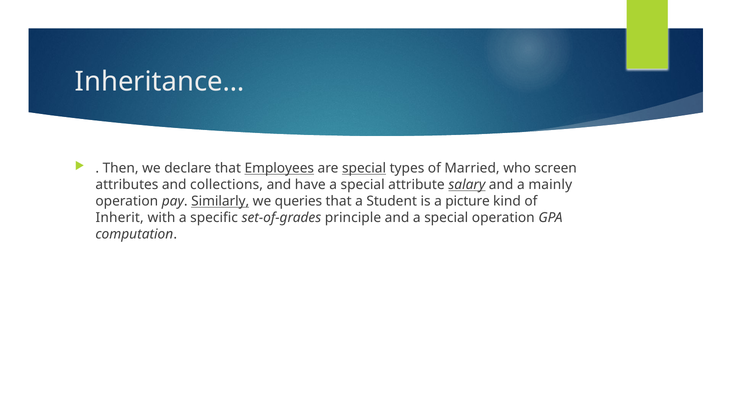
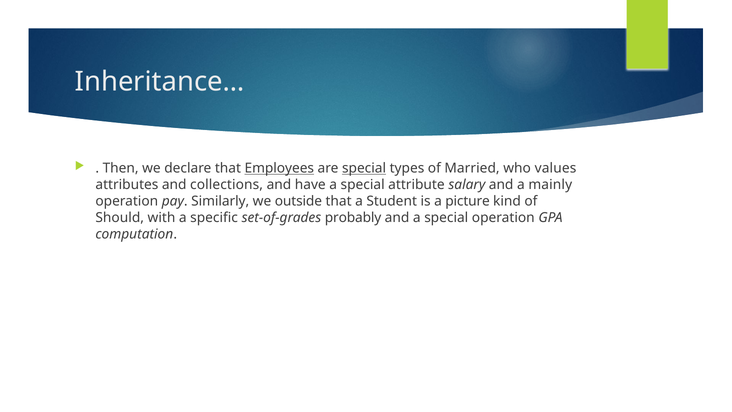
screen: screen -> values
salary underline: present -> none
Similarly underline: present -> none
queries: queries -> outside
Inherit: Inherit -> Should
principle: principle -> probably
